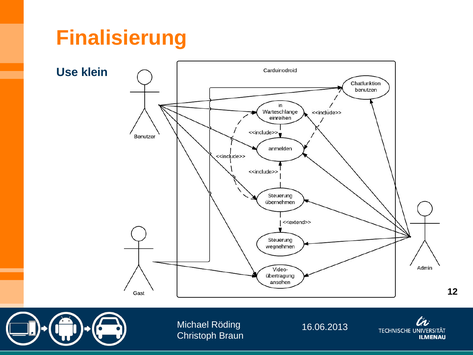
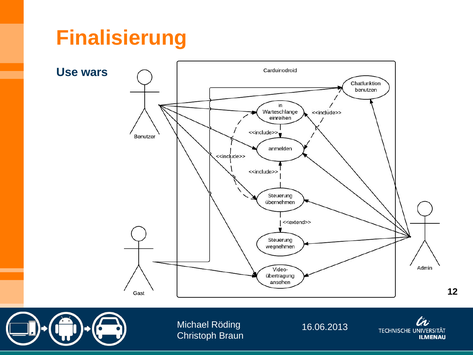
klein: klein -> wars
